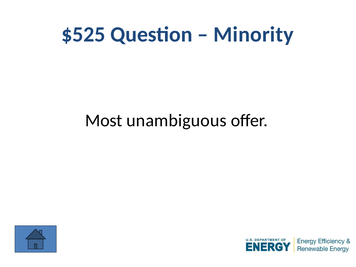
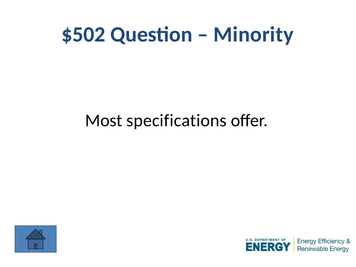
$525: $525 -> $502
unambiguous: unambiguous -> specifications
